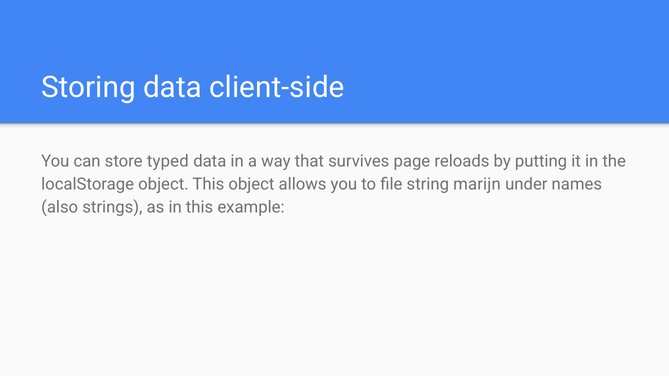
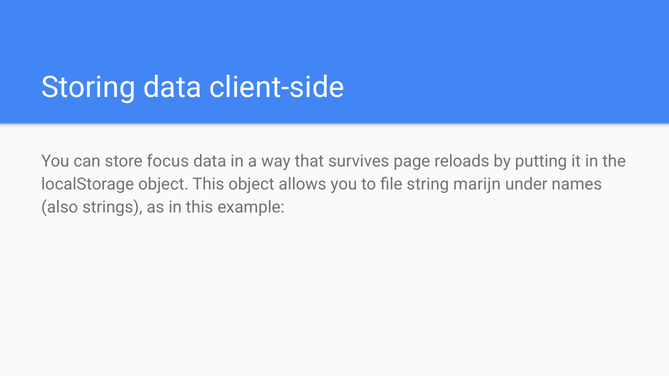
typed: typed -> focus
